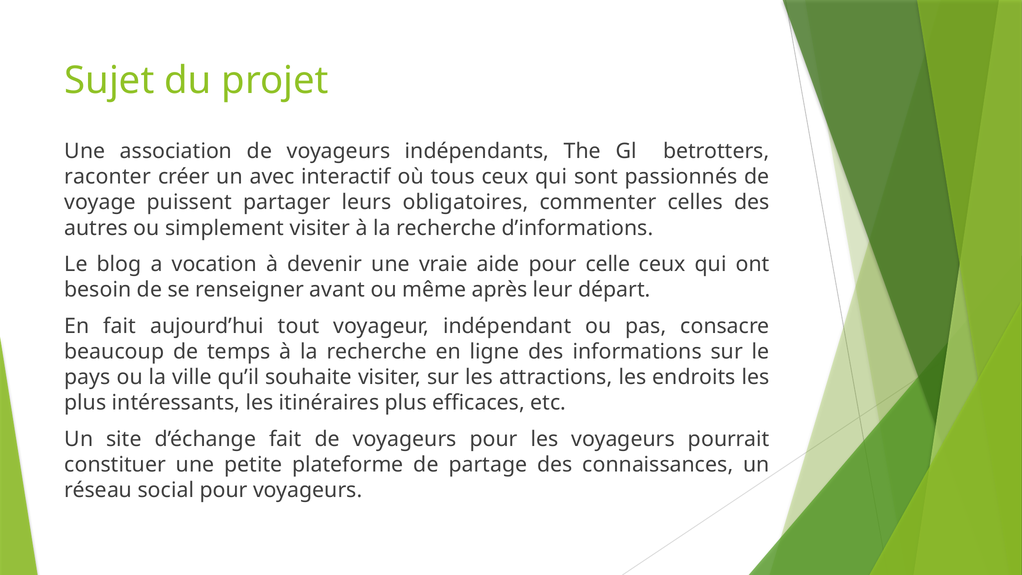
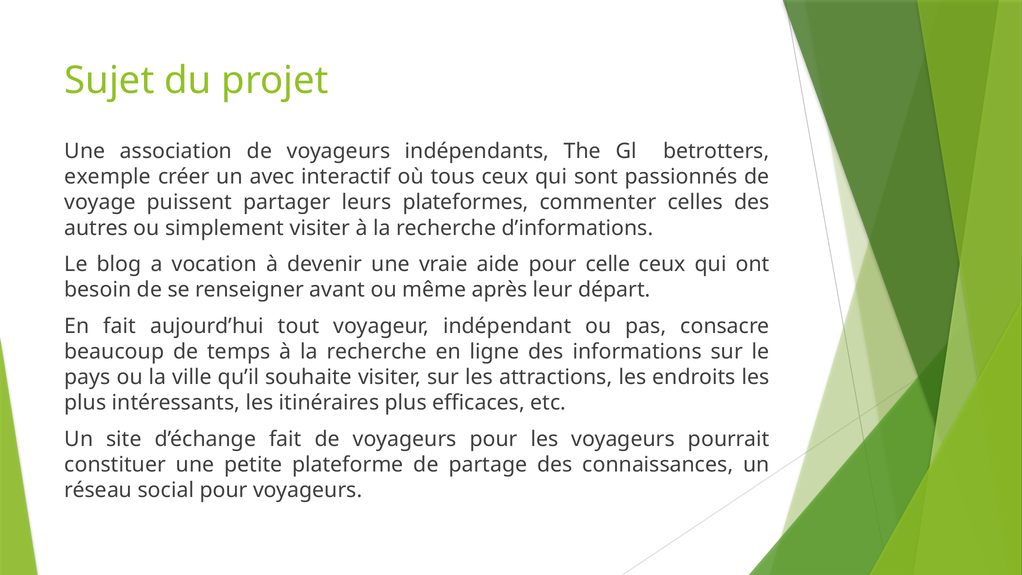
raconter: raconter -> exemple
obligatoires: obligatoires -> plateformes
